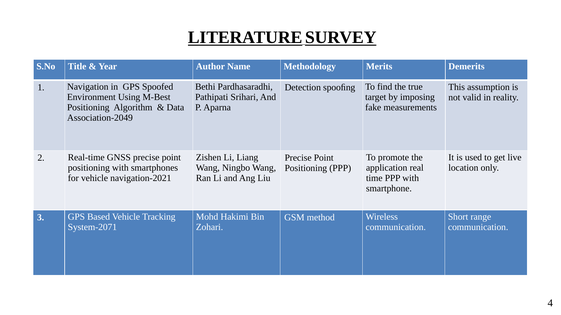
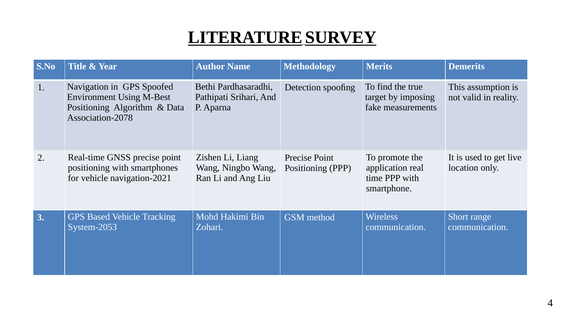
Association-2049: Association-2049 -> Association-2078
System-2071: System-2071 -> System-2053
